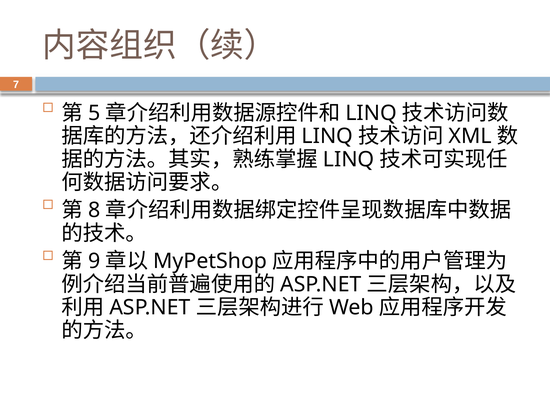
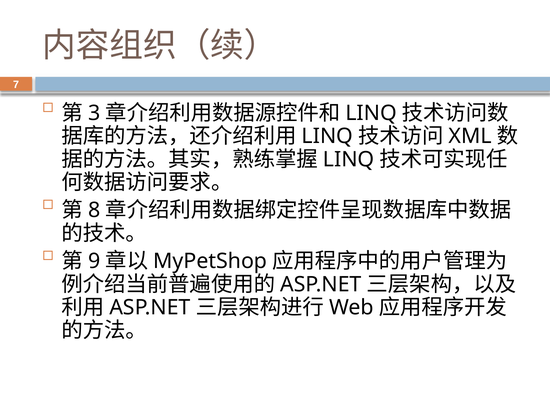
5: 5 -> 3
